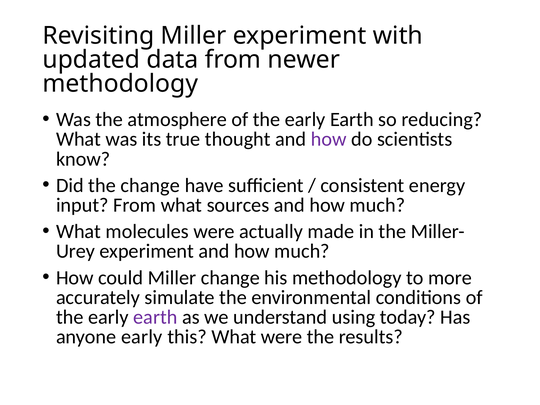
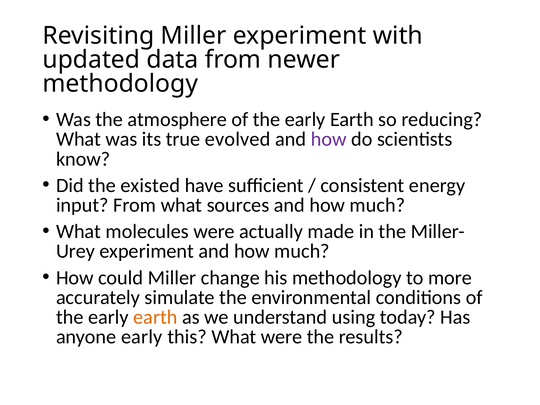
thought: thought -> evolved
the change: change -> existed
earth at (155, 317) colour: purple -> orange
